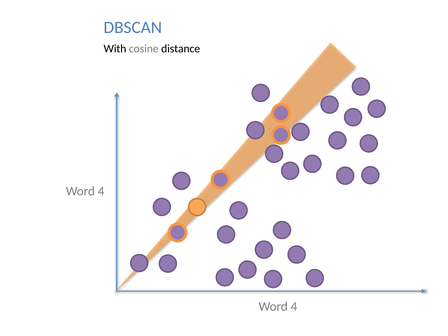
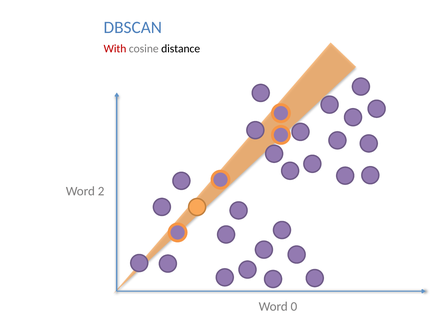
With colour: black -> red
4 at (101, 191): 4 -> 2
4 at (294, 307): 4 -> 0
